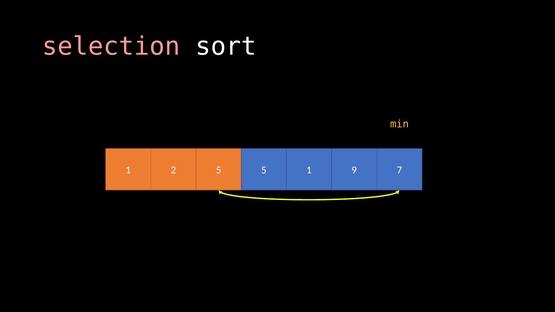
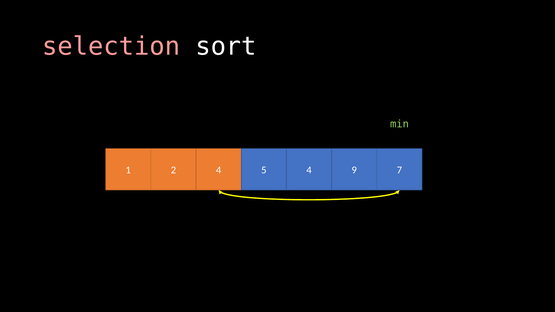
min colour: yellow -> light green
2 5: 5 -> 4
5 1: 1 -> 4
